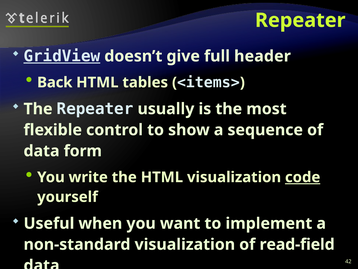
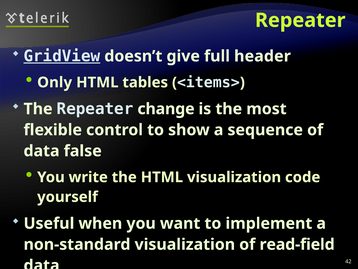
Back: Back -> Only
usually: usually -> change
form: form -> false
code at (303, 177) underline: present -> none
